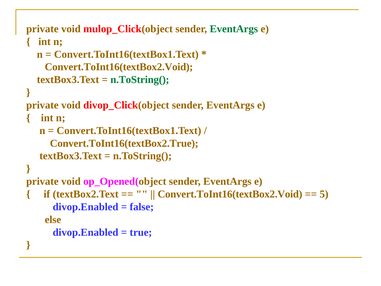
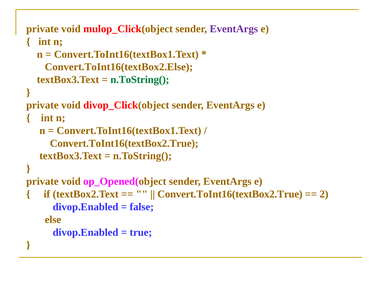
EventArgs at (234, 29) colour: green -> purple
Convert.ToInt16(textBox2.Void at (119, 67): Convert.ToInt16(textBox2.Void -> Convert.ToInt16(textBox2.Else
Convert.ToInt16(textBox2.Void at (230, 194): Convert.ToInt16(textBox2.Void -> Convert.ToInt16(textBox2.True
5: 5 -> 2
